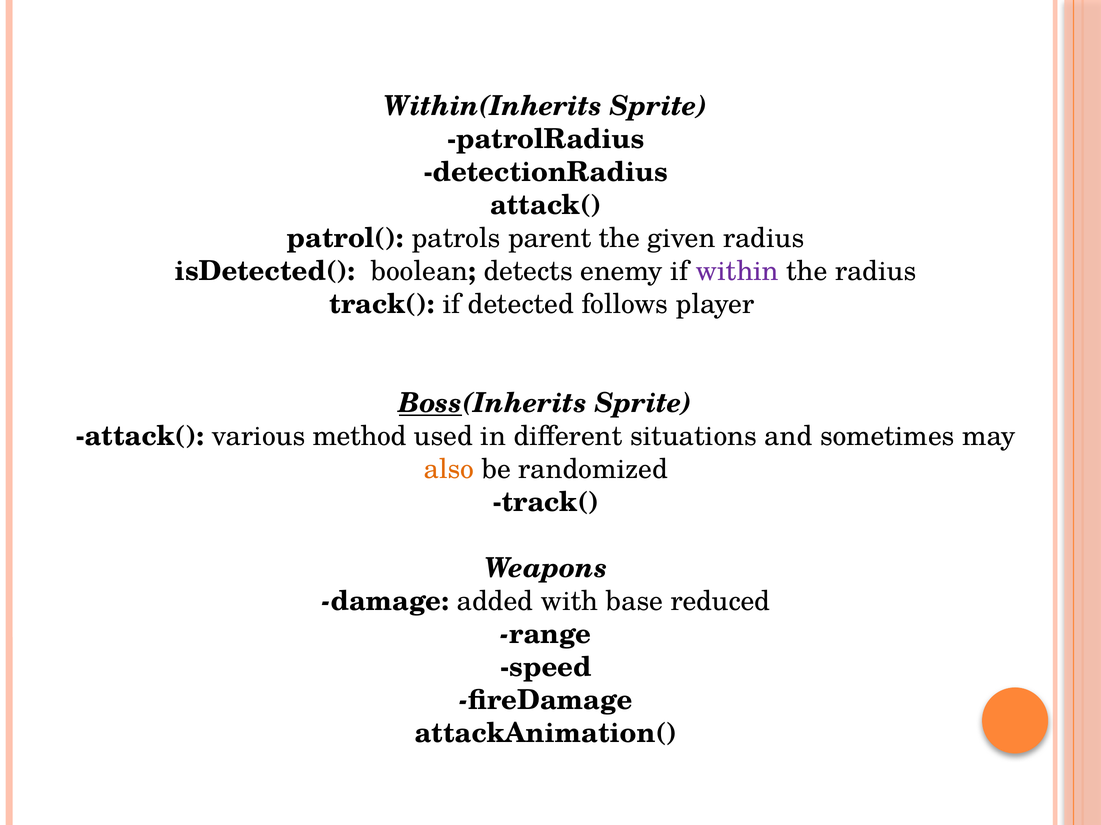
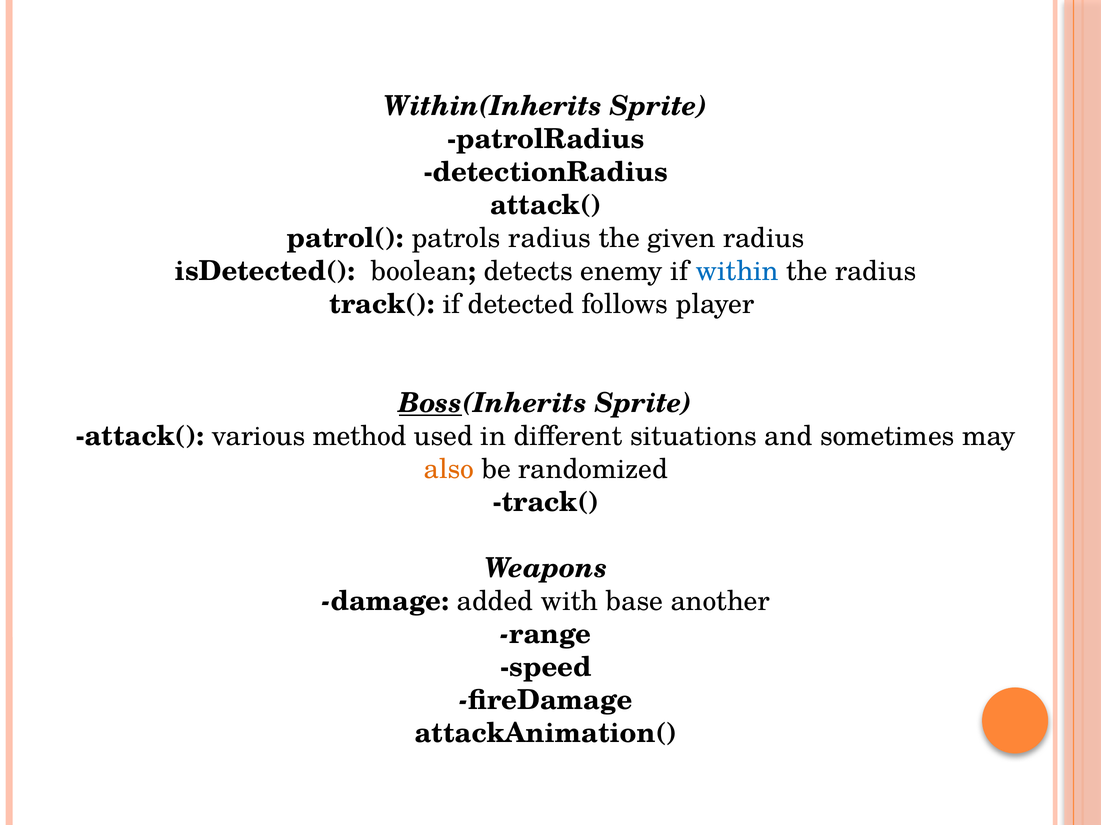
patrols parent: parent -> radius
within colour: purple -> blue
reduced: reduced -> another
